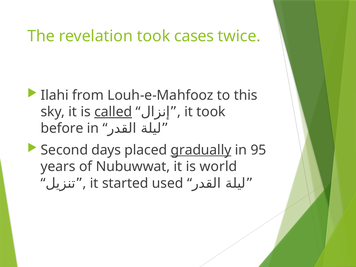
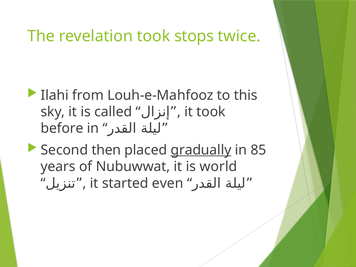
cases: cases -> stops
called underline: present -> none
days: days -> then
95: 95 -> 85
used: used -> even
